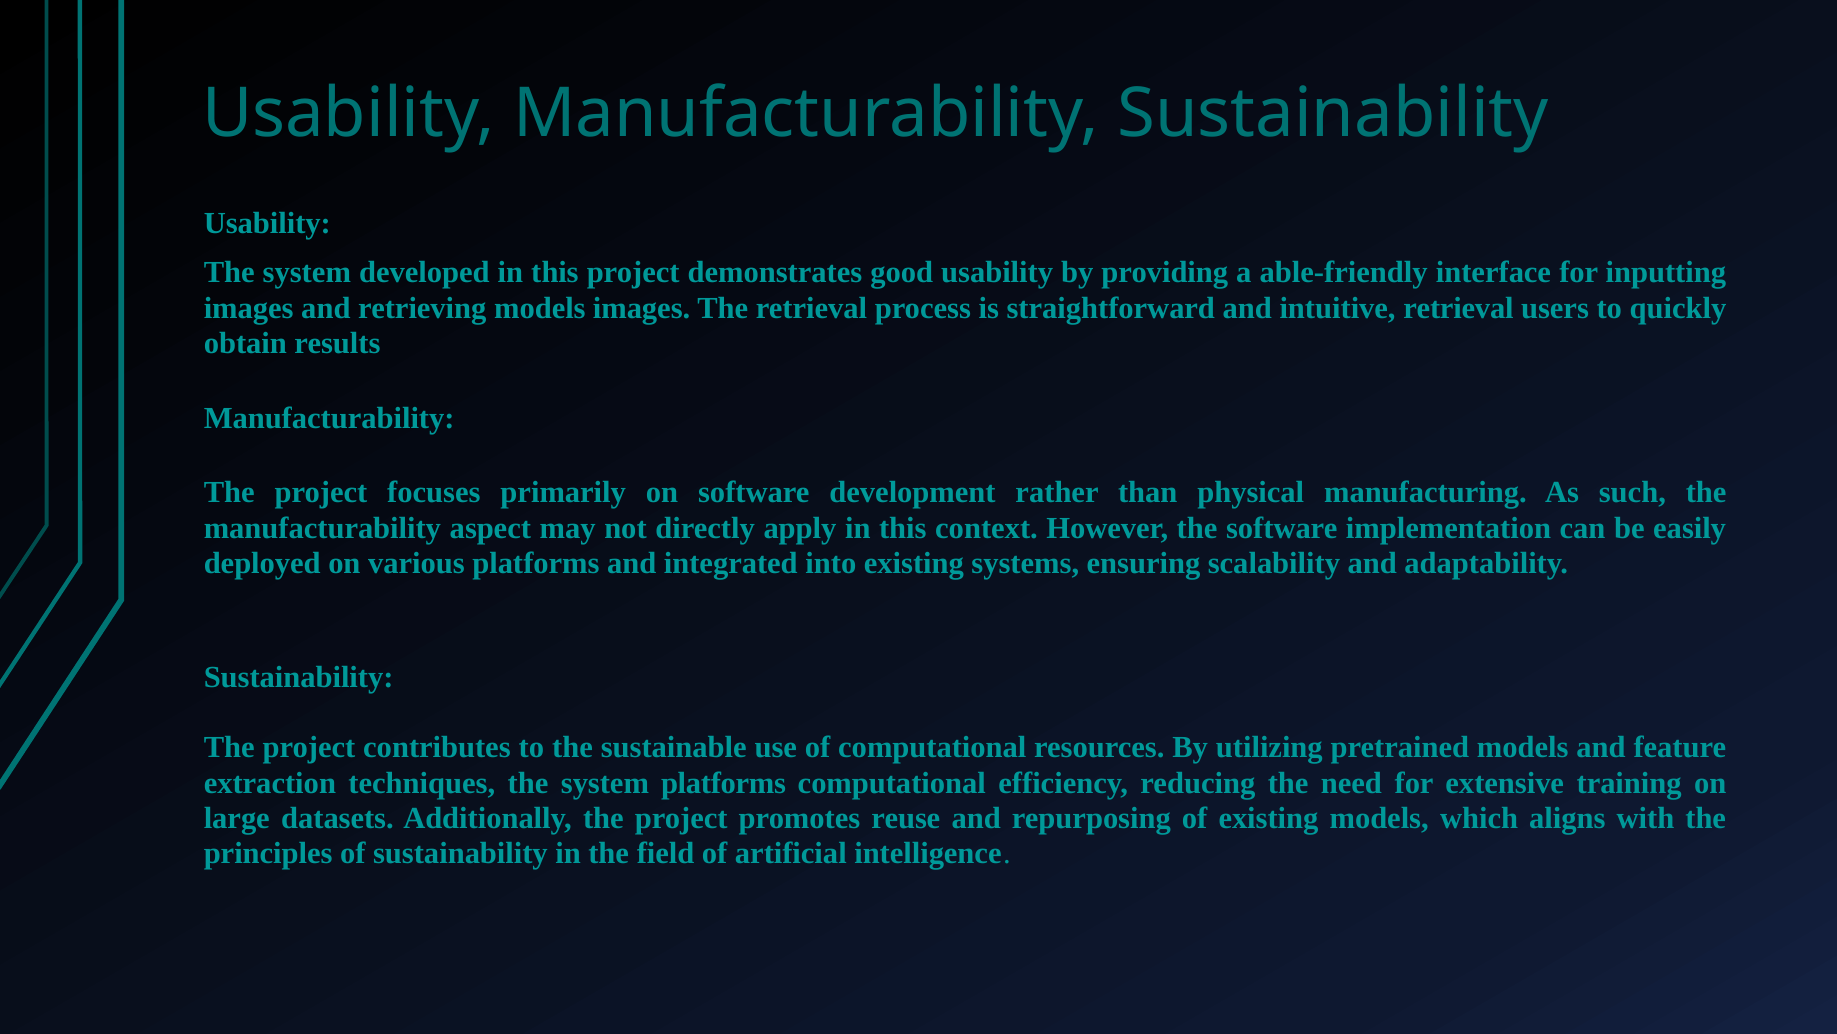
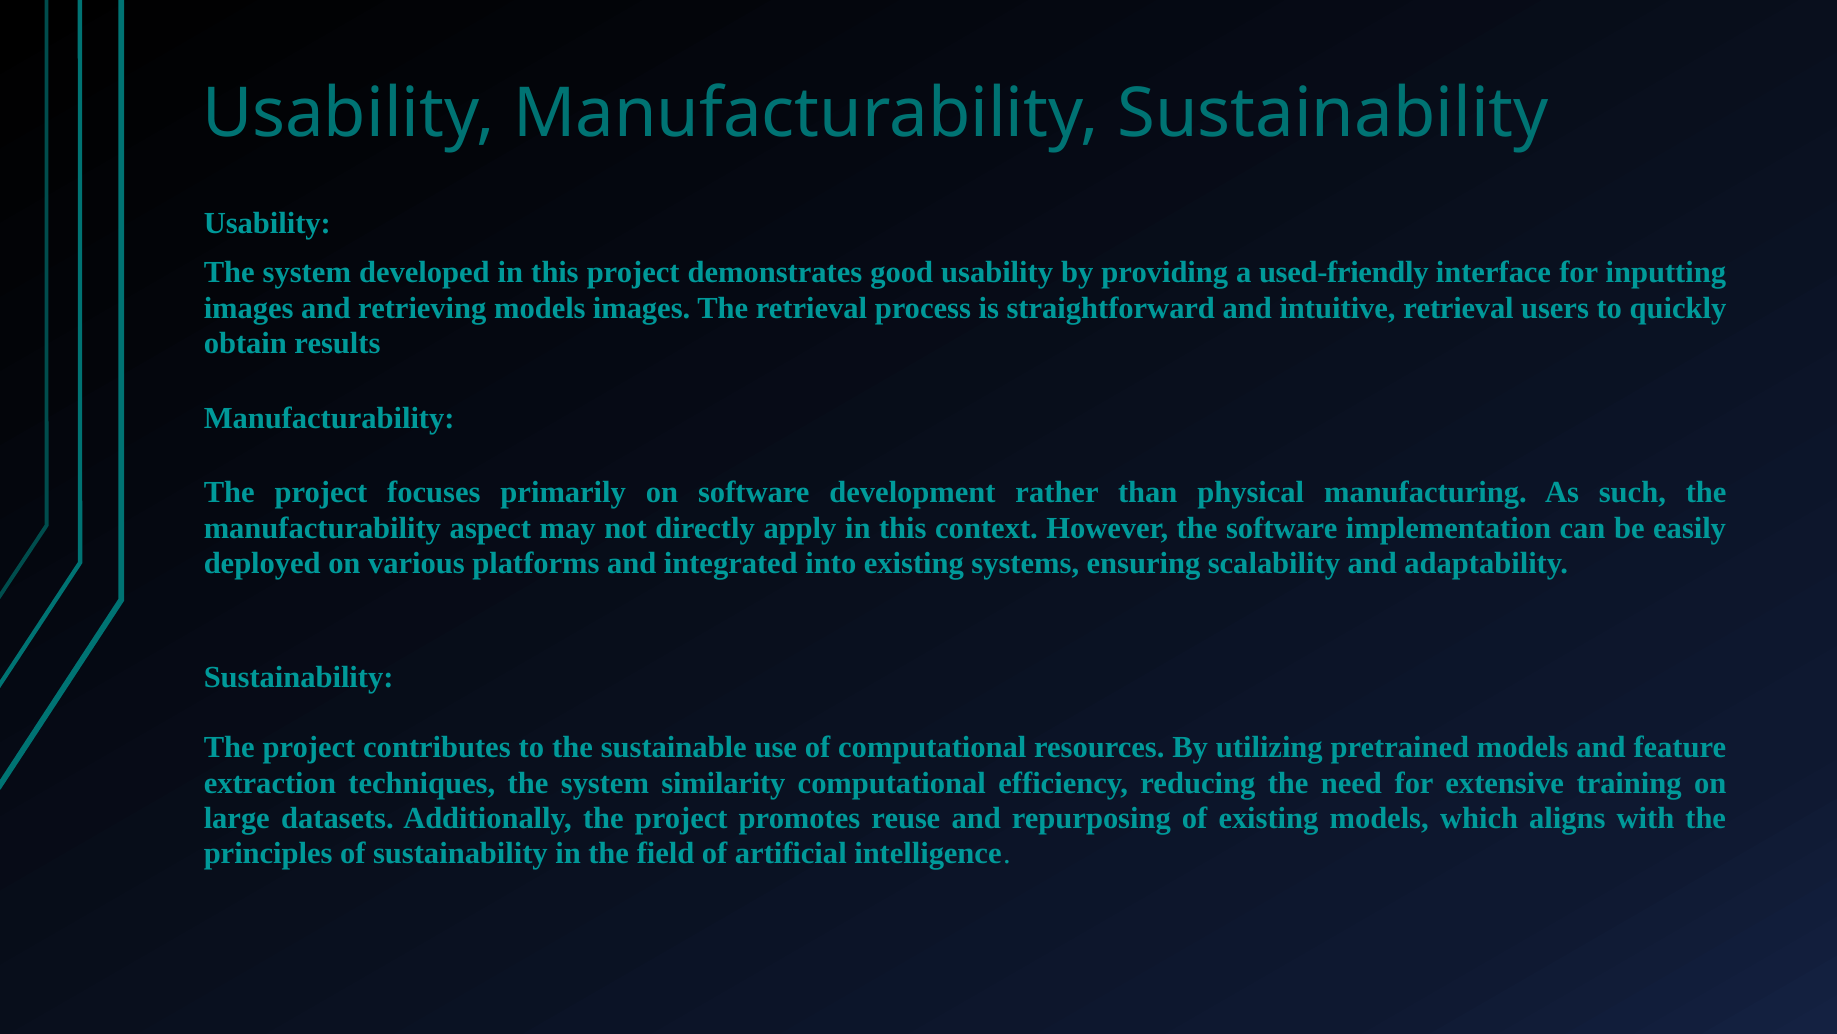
able-friendly: able-friendly -> used-friendly
system platforms: platforms -> similarity
